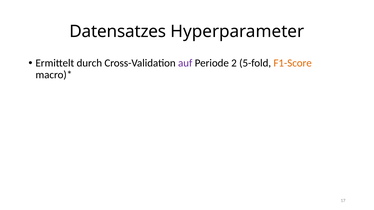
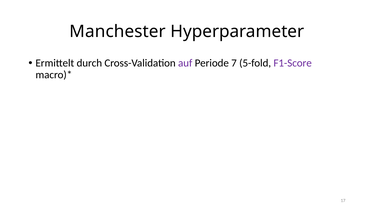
Datensatzes: Datensatzes -> Manchester
2: 2 -> 7
F1-Score colour: orange -> purple
